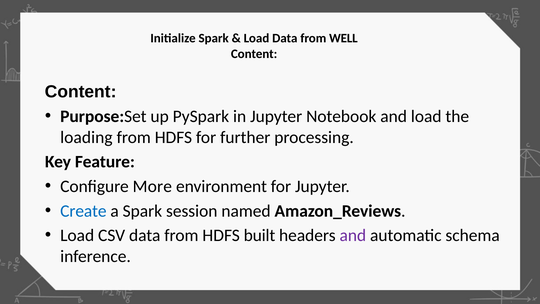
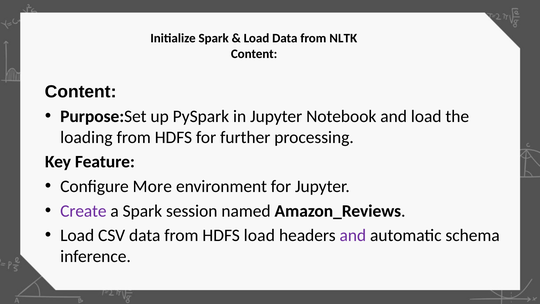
WELL: WELL -> NLTK
Create colour: blue -> purple
HDFS built: built -> load
